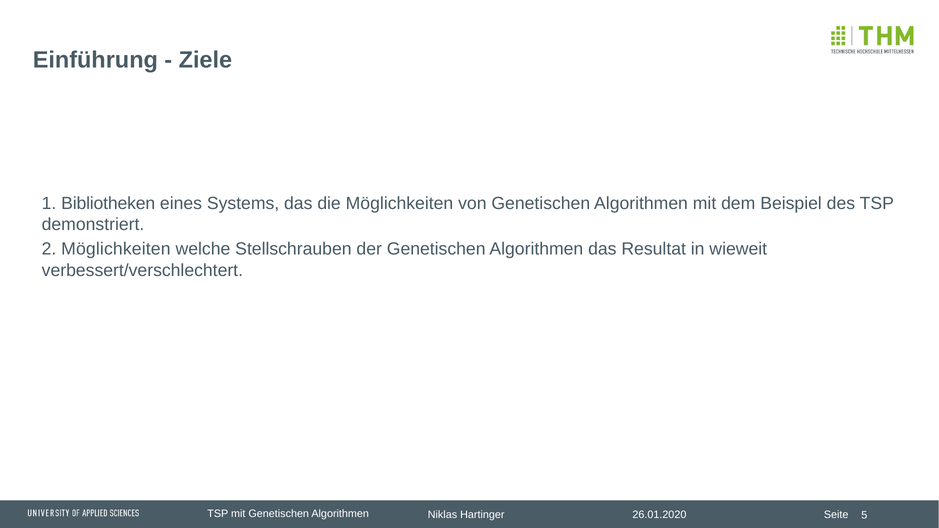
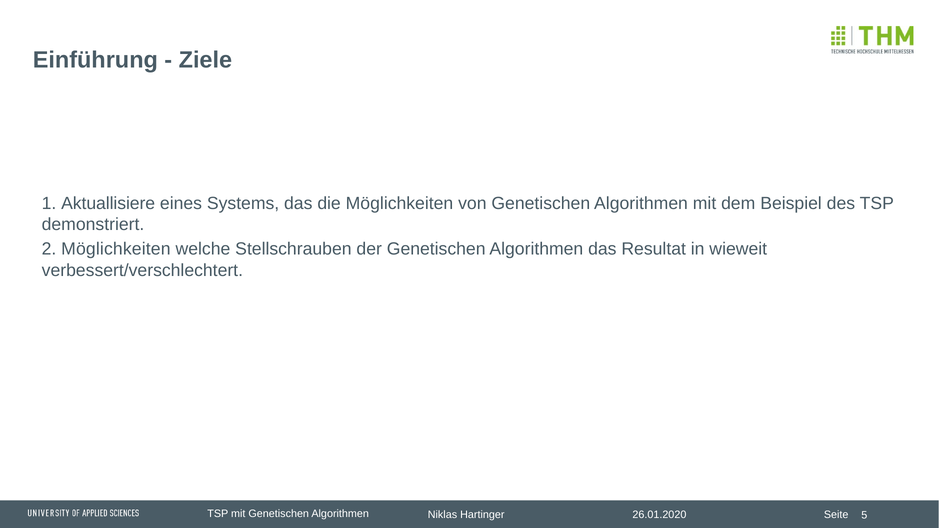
Bibliotheken: Bibliotheken -> Aktuallisiere
